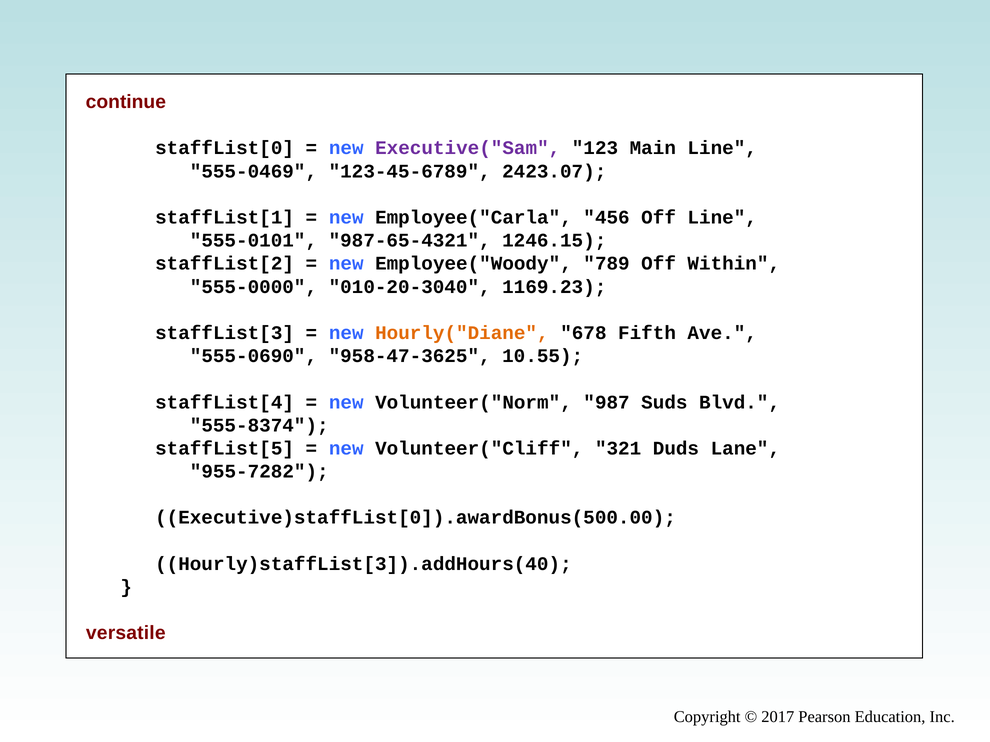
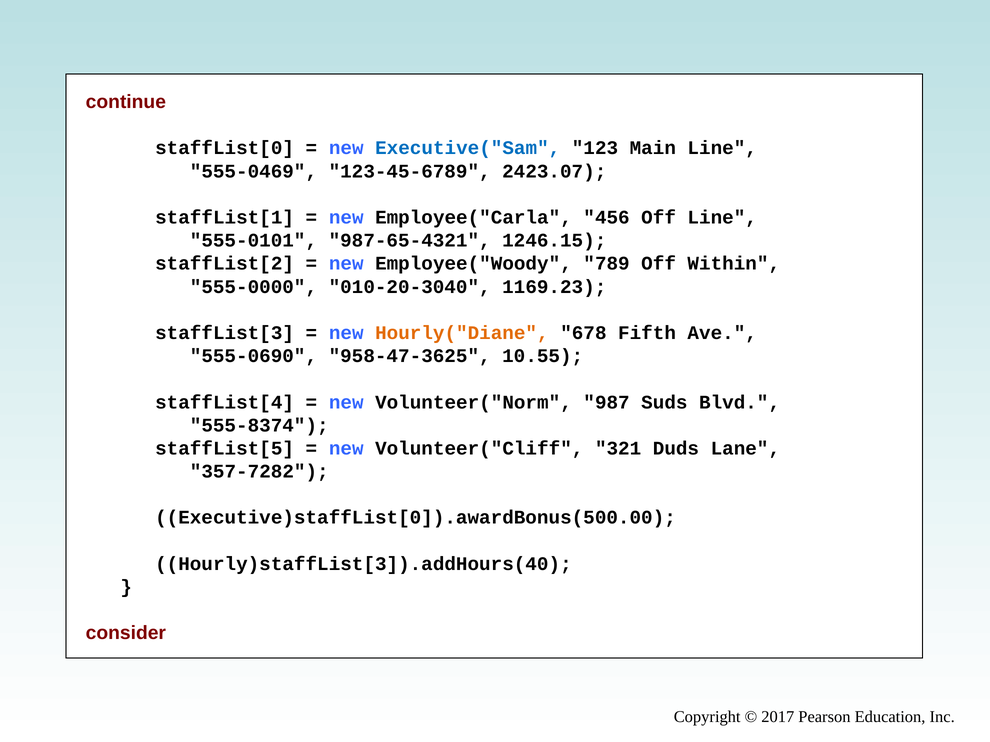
Executive("Sam colour: purple -> blue
955-7282: 955-7282 -> 357-7282
versatile: versatile -> consider
